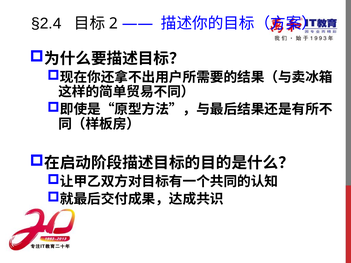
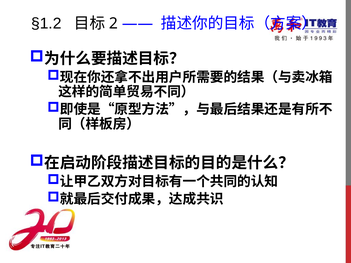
§2.4: §2.4 -> §1.2
